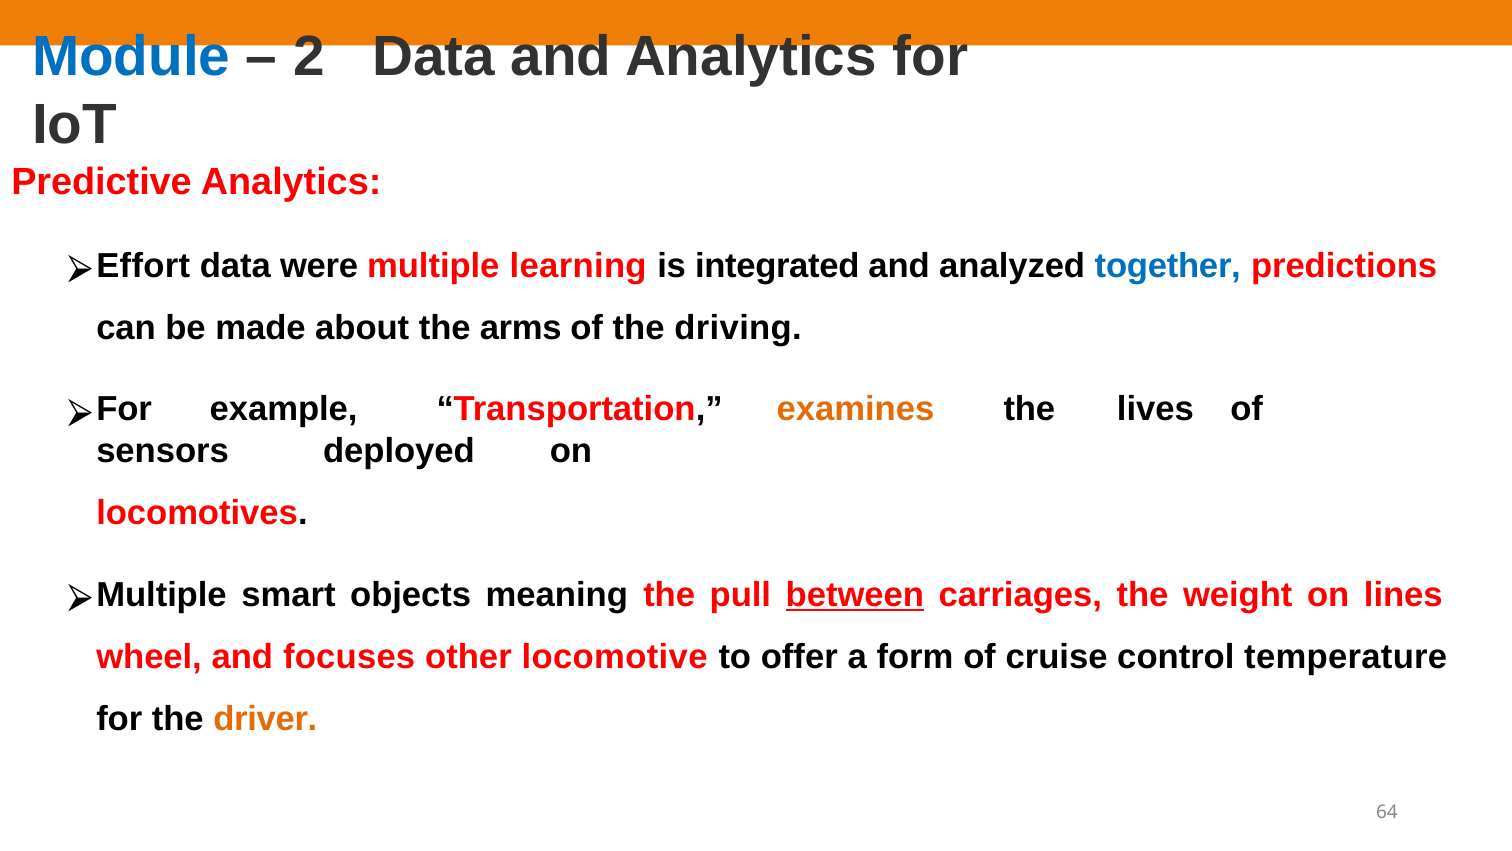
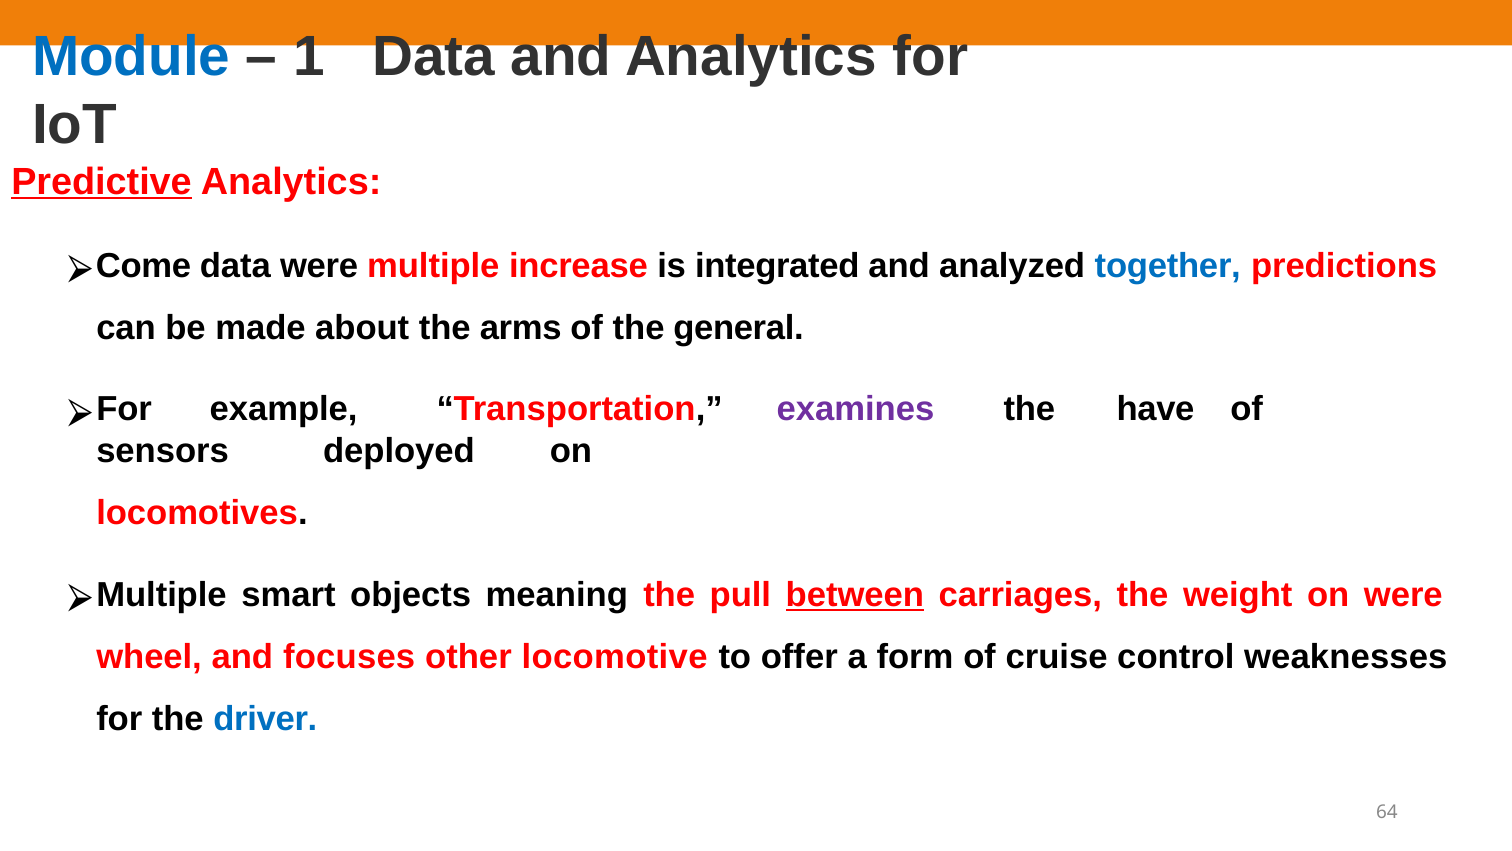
2: 2 -> 1
Predictive underline: none -> present
Effort: Effort -> Come
learning: learning -> increase
driving: driving -> general
examines colour: orange -> purple
lives: lives -> have
on lines: lines -> were
temperature: temperature -> weaknesses
driver colour: orange -> blue
